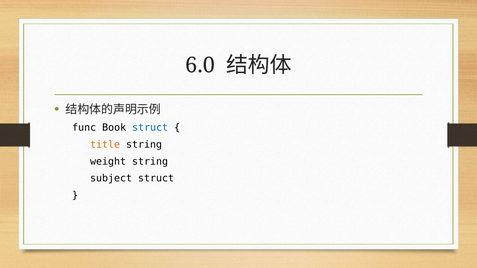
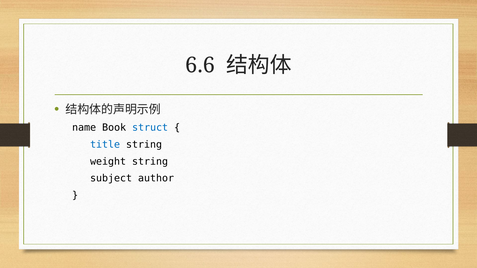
6.0: 6.0 -> 6.6
func: func -> name
title colour: orange -> blue
subject struct: struct -> author
